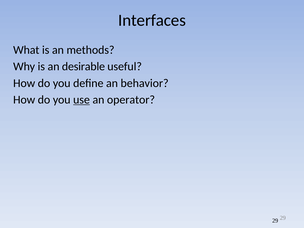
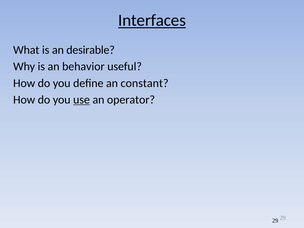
Interfaces underline: none -> present
methods: methods -> desirable
desirable: desirable -> behavior
behavior: behavior -> constant
